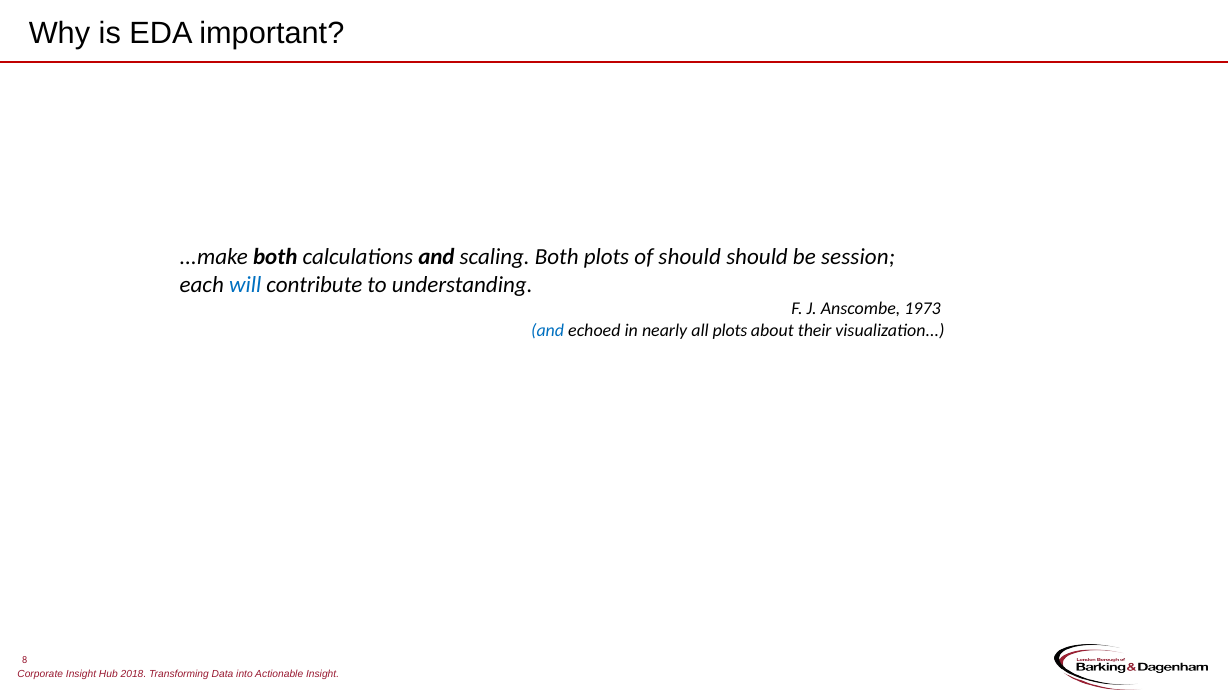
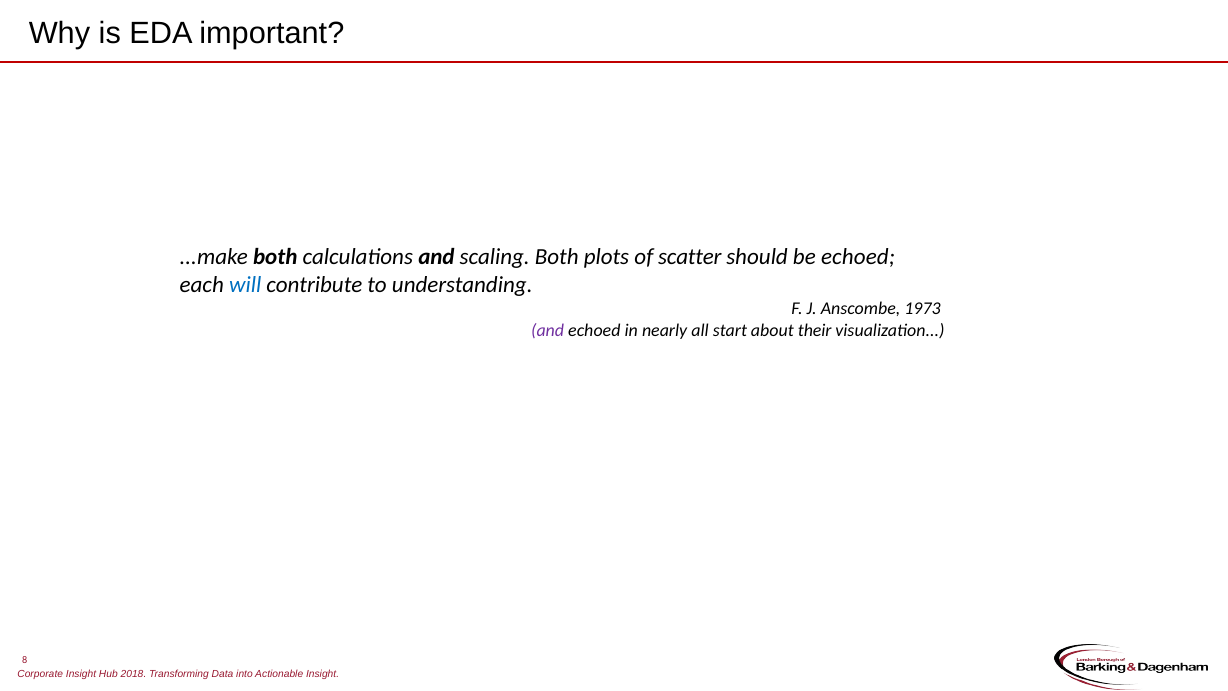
of should: should -> scatter
be session: session -> echoed
and at (548, 330) colour: blue -> purple
all plots: plots -> start
